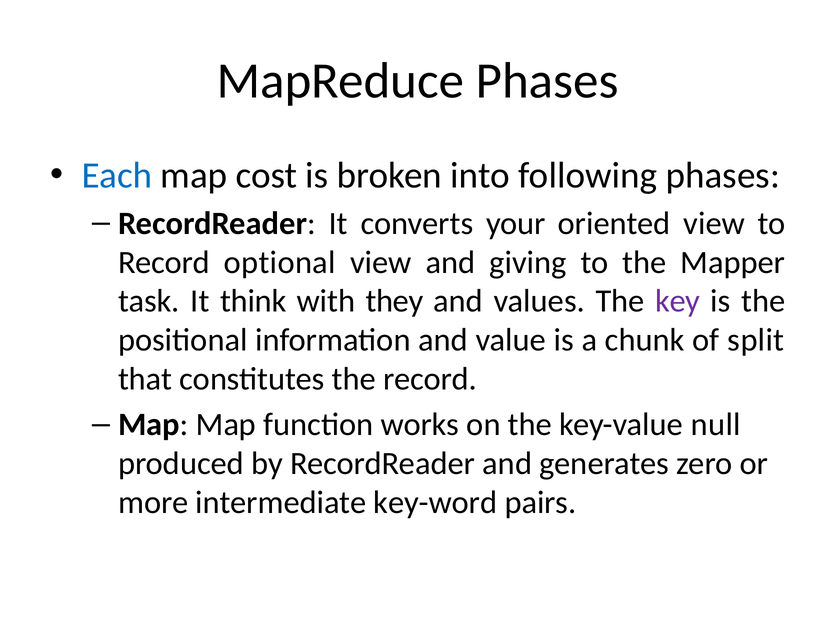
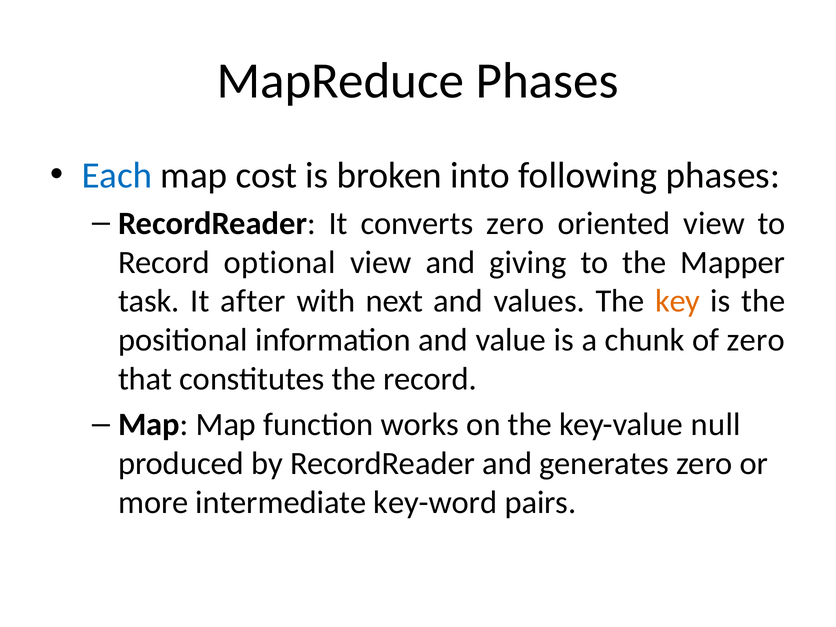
converts your: your -> zero
think: think -> after
they: they -> next
key colour: purple -> orange
of split: split -> zero
